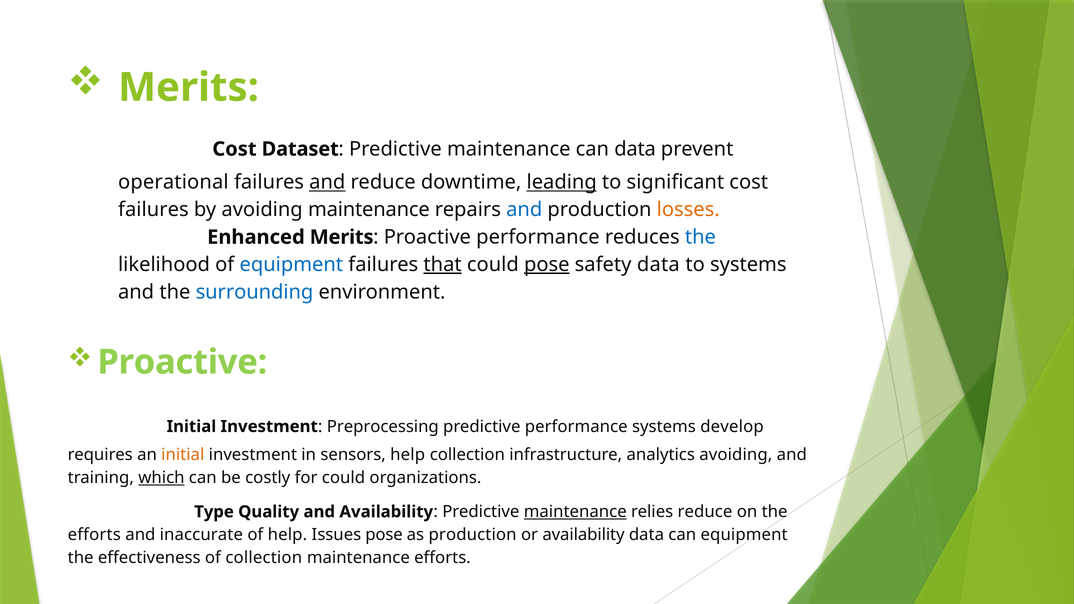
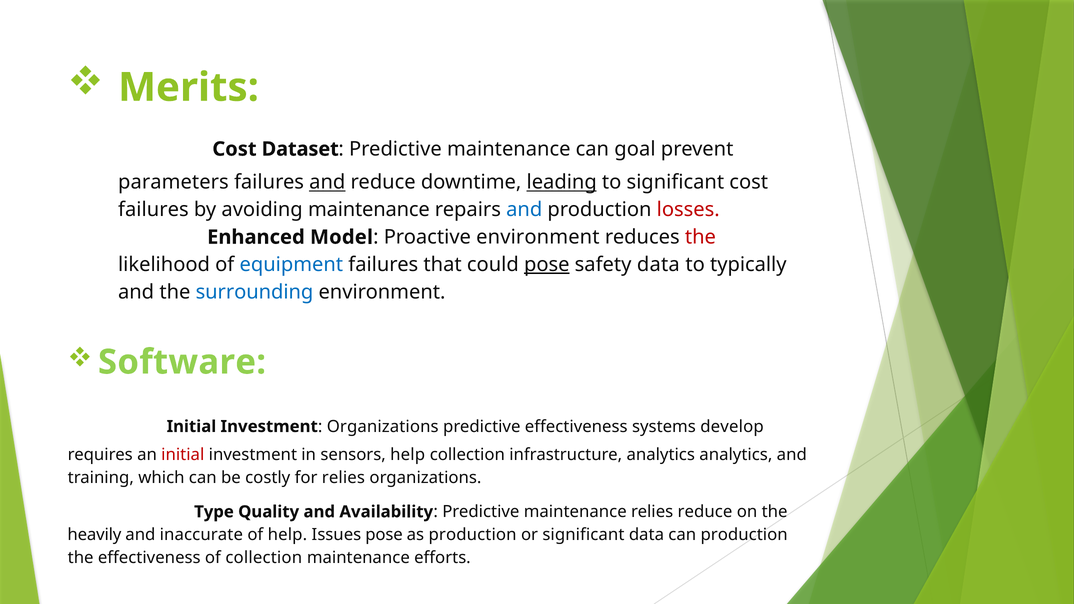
can data: data -> goal
operational: operational -> parameters
losses colour: orange -> red
Enhanced Merits: Merits -> Model
Proactive performance: performance -> environment
the at (700, 237) colour: blue -> red
that underline: present -> none
to systems: systems -> typically
Proactive at (182, 362): Proactive -> Software
Investment Preprocessing: Preprocessing -> Organizations
predictive performance: performance -> effectiveness
initial at (183, 455) colour: orange -> red
analytics avoiding: avoiding -> analytics
which underline: present -> none
for could: could -> relies
maintenance at (575, 512) underline: present -> none
efforts at (94, 535): efforts -> heavily
or availability: availability -> significant
can equipment: equipment -> production
